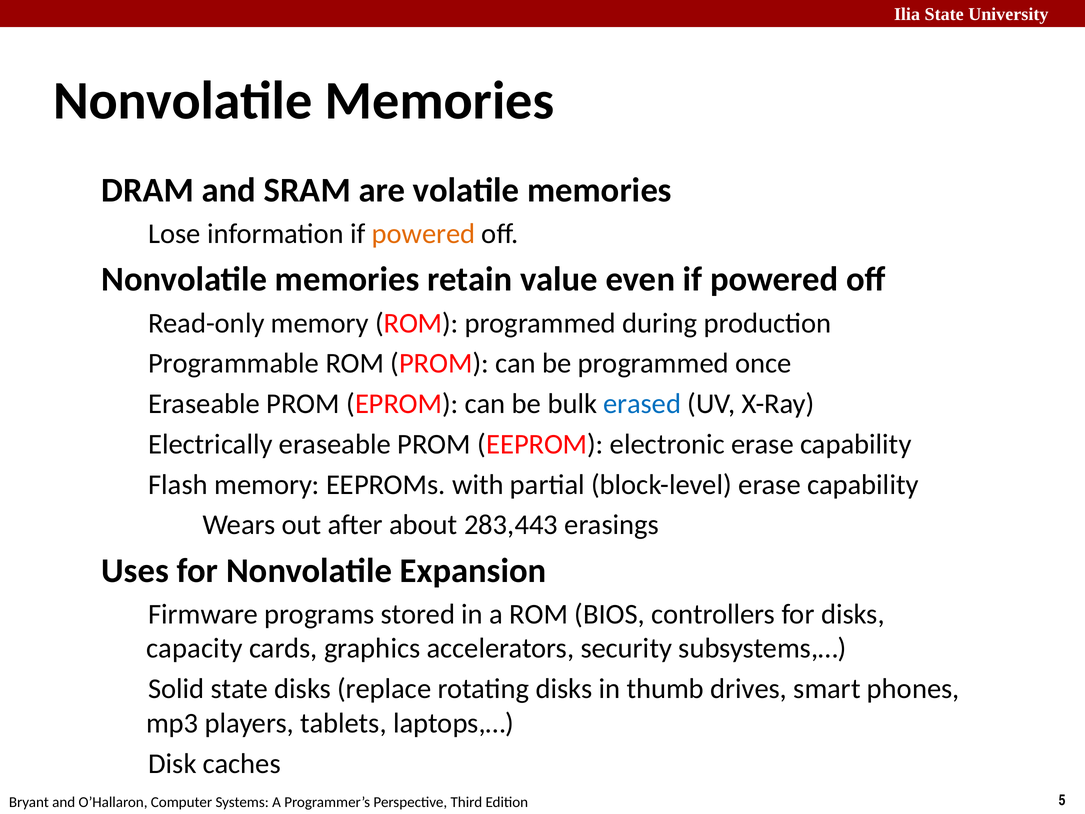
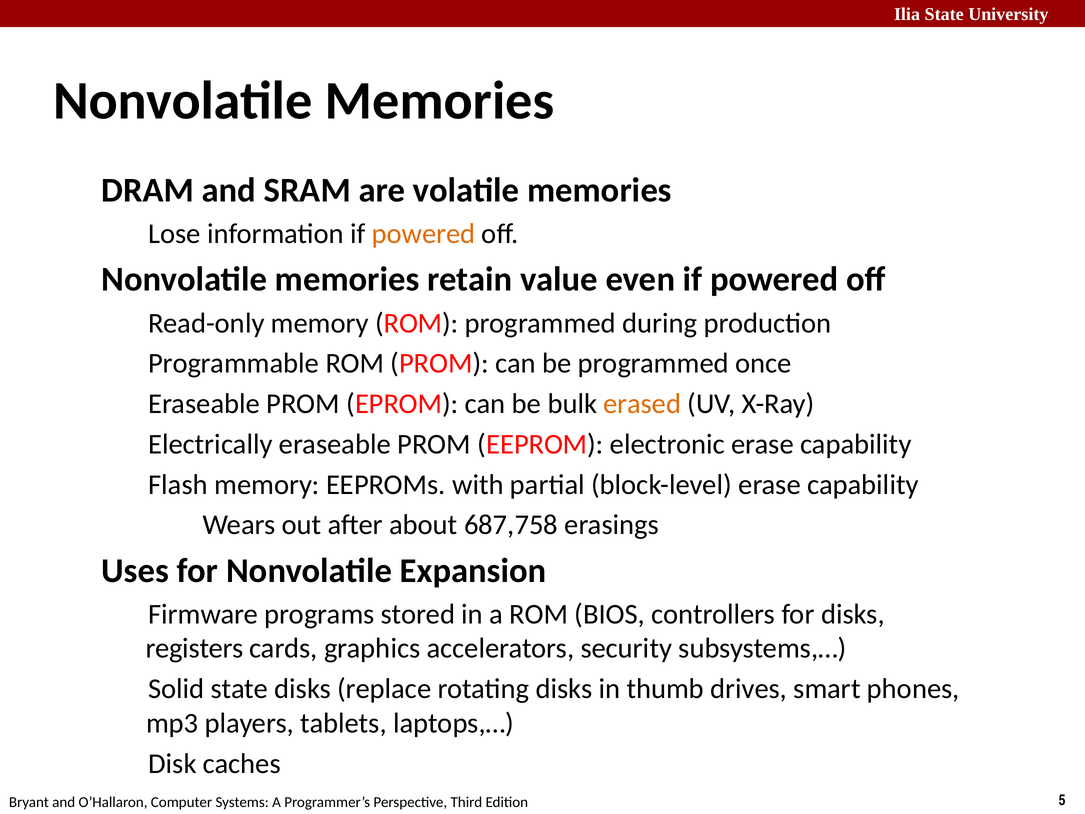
erased colour: blue -> orange
283,443: 283,443 -> 687,758
capacity: capacity -> registers
